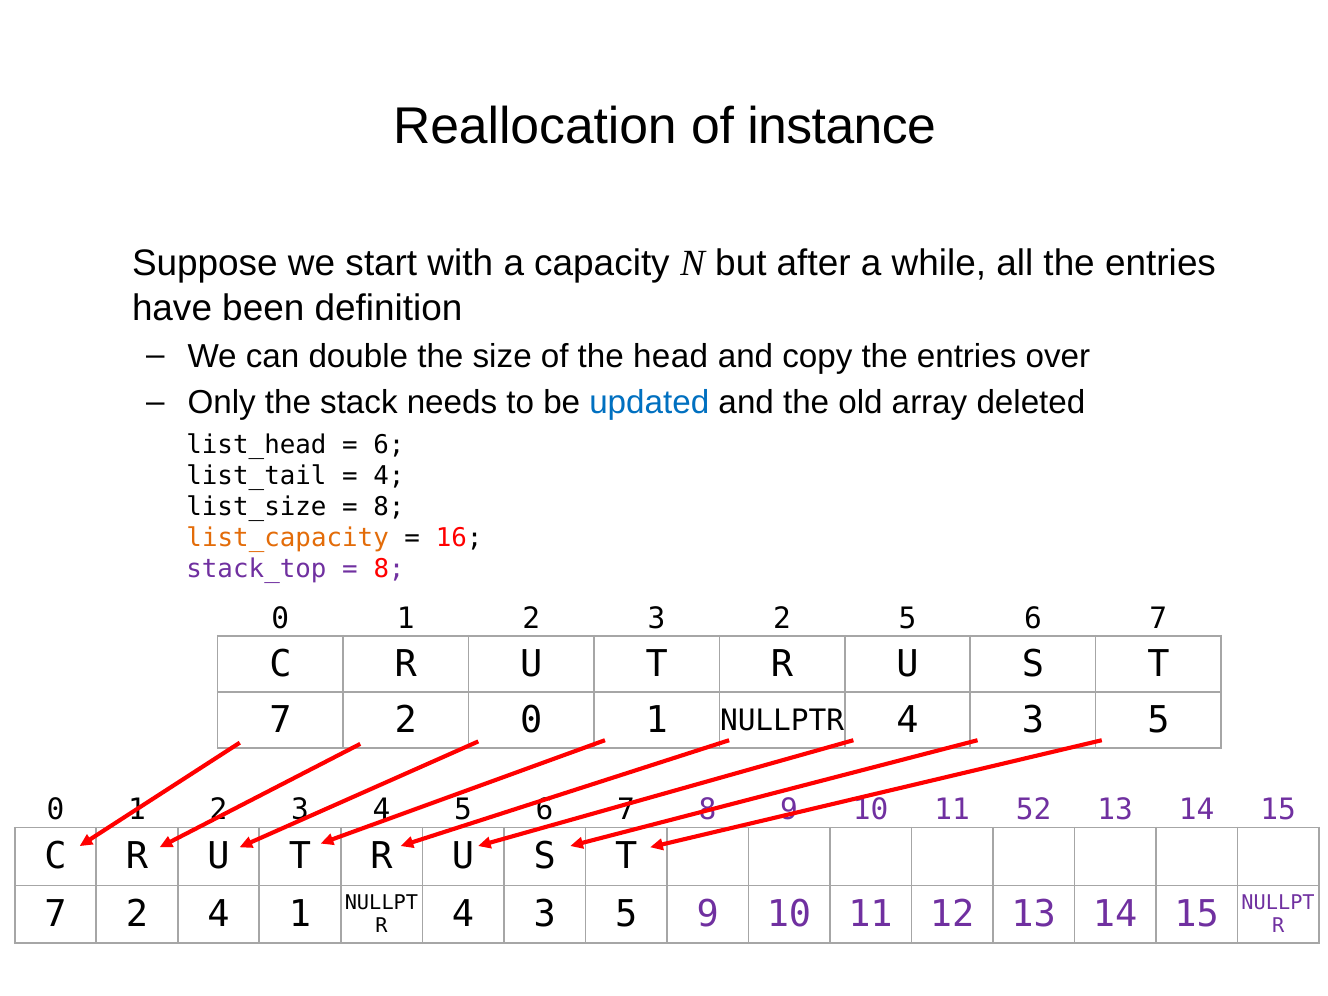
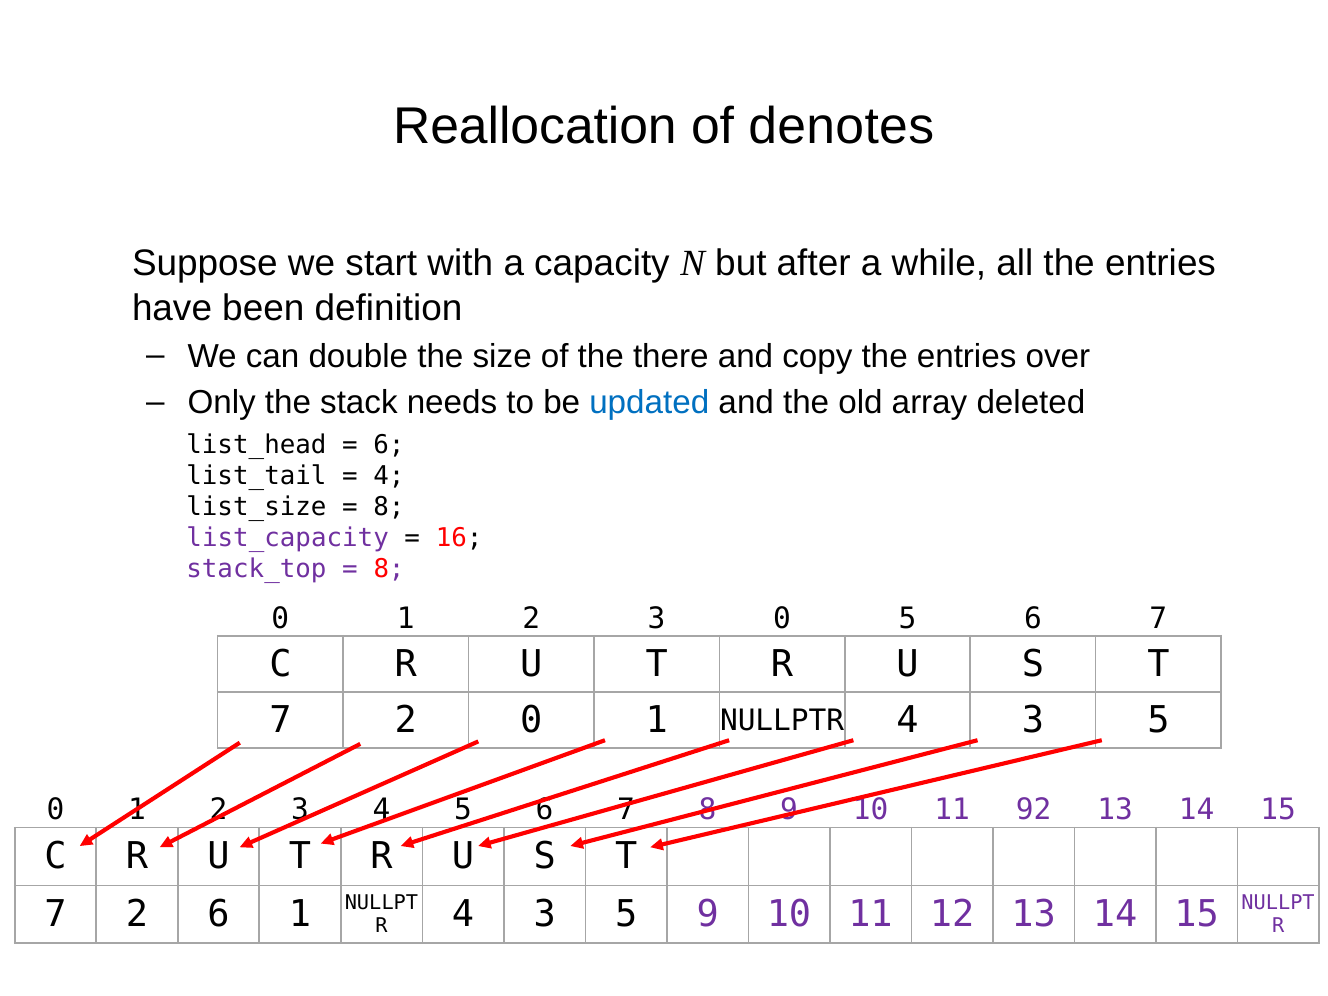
instance: instance -> denotes
head: head -> there
list_capacity colour: orange -> purple
3 2: 2 -> 0
52: 52 -> 92
2 4: 4 -> 6
